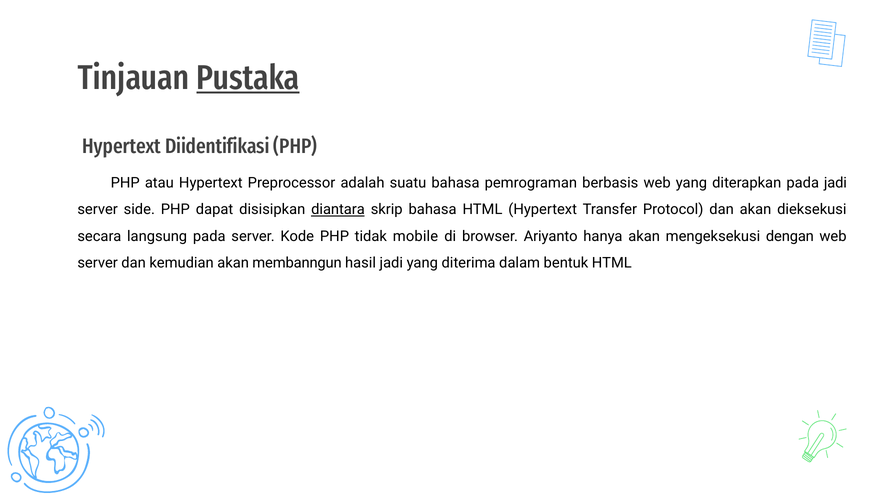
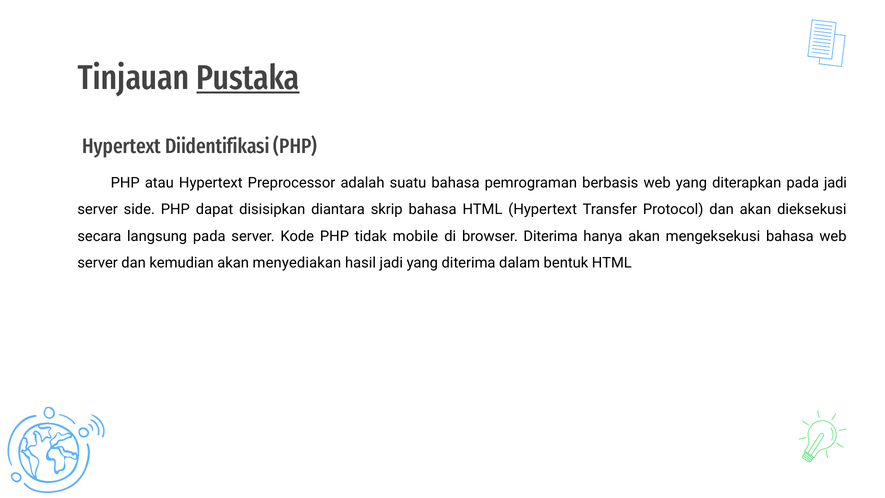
diantara underline: present -> none
browser Ariyanto: Ariyanto -> Diterima
mengeksekusi dengan: dengan -> bahasa
membanngun: membanngun -> menyediakan
